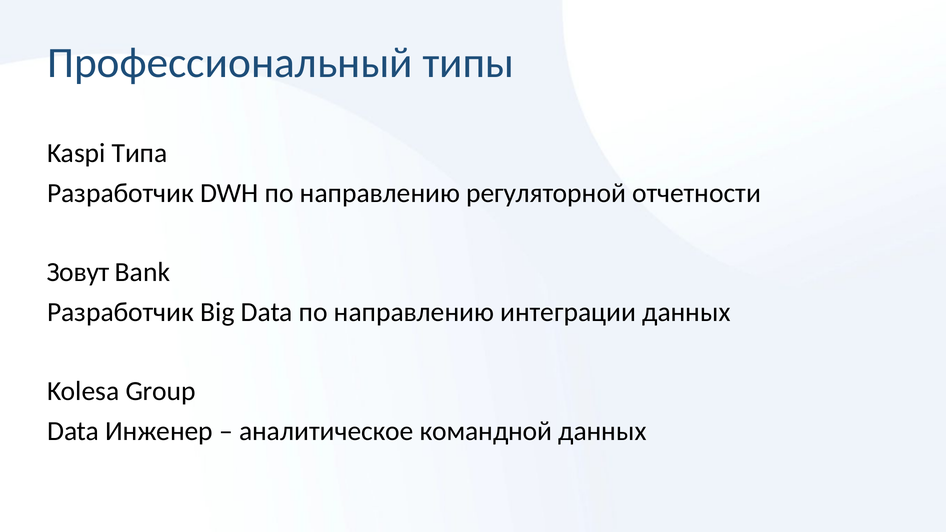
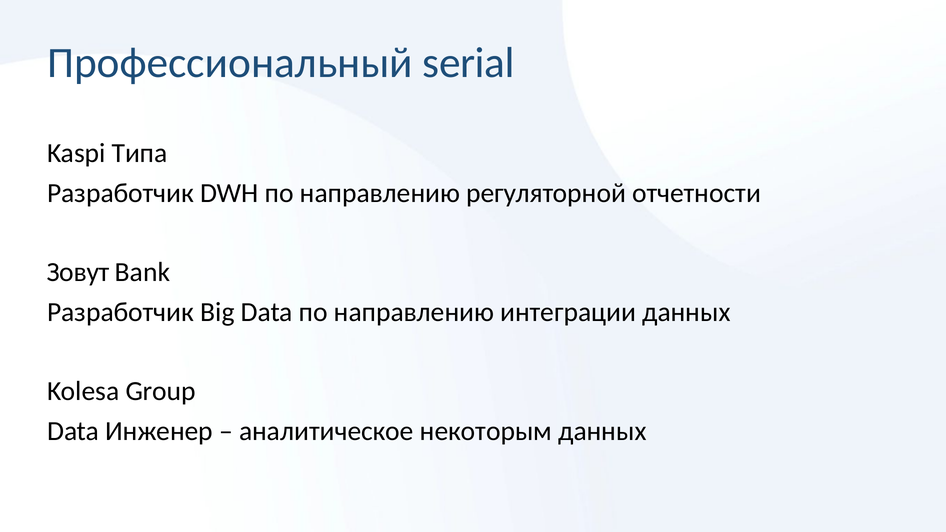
типы: типы -> serial
командной: командной -> некоторым
